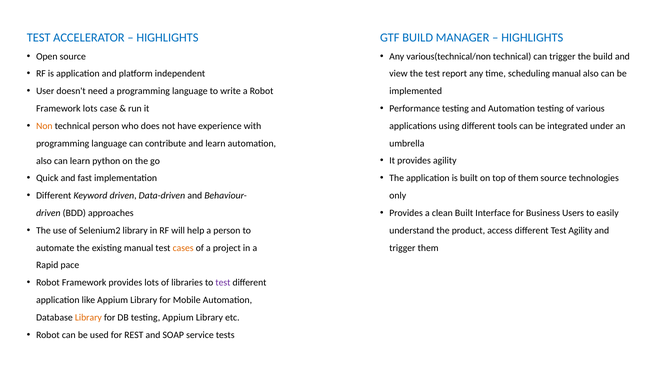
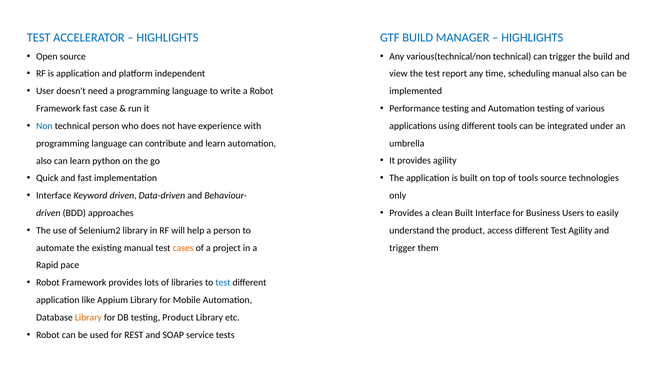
Framework lots: lots -> fast
Non colour: orange -> blue
of them: them -> tools
Different at (54, 196): Different -> Interface
test at (223, 283) colour: purple -> blue
testing Appium: Appium -> Product
